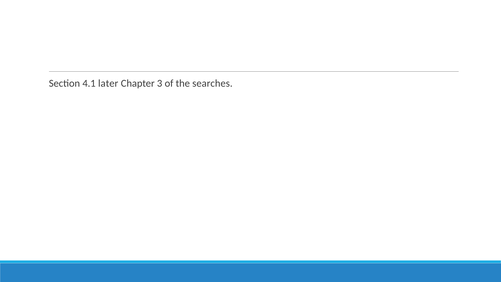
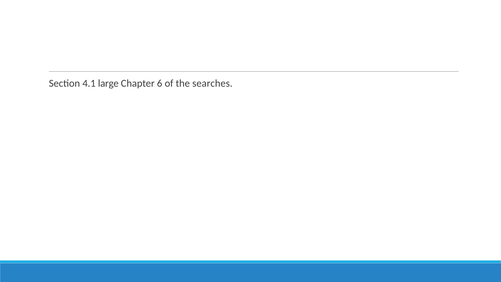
later: later -> large
3: 3 -> 6
